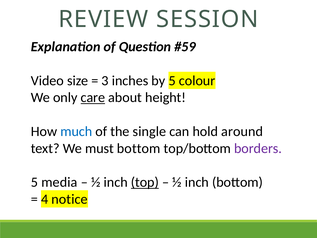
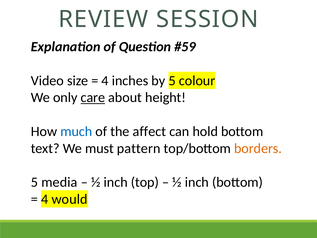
3 at (105, 81): 3 -> 4
single: single -> affect
hold around: around -> bottom
must bottom: bottom -> pattern
borders colour: purple -> orange
top underline: present -> none
notice: notice -> would
